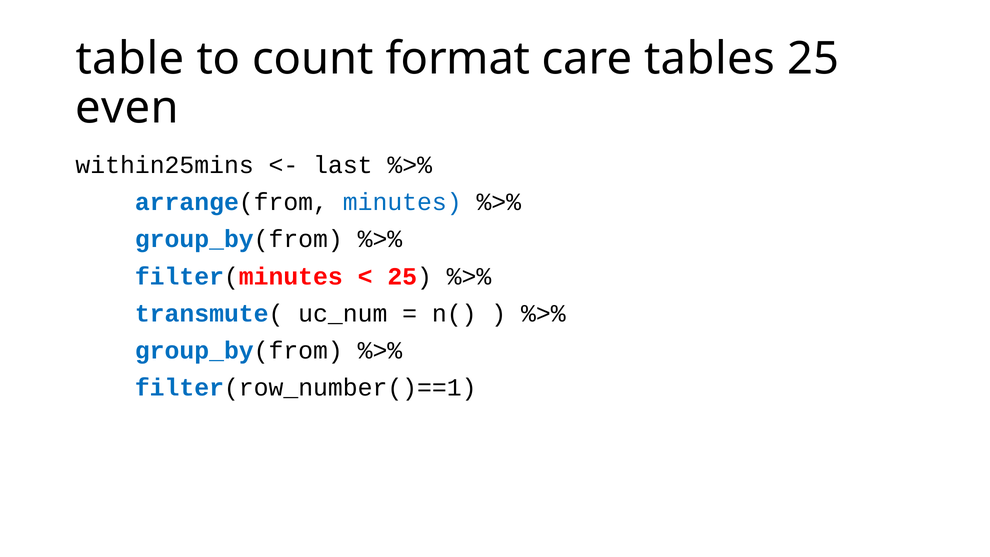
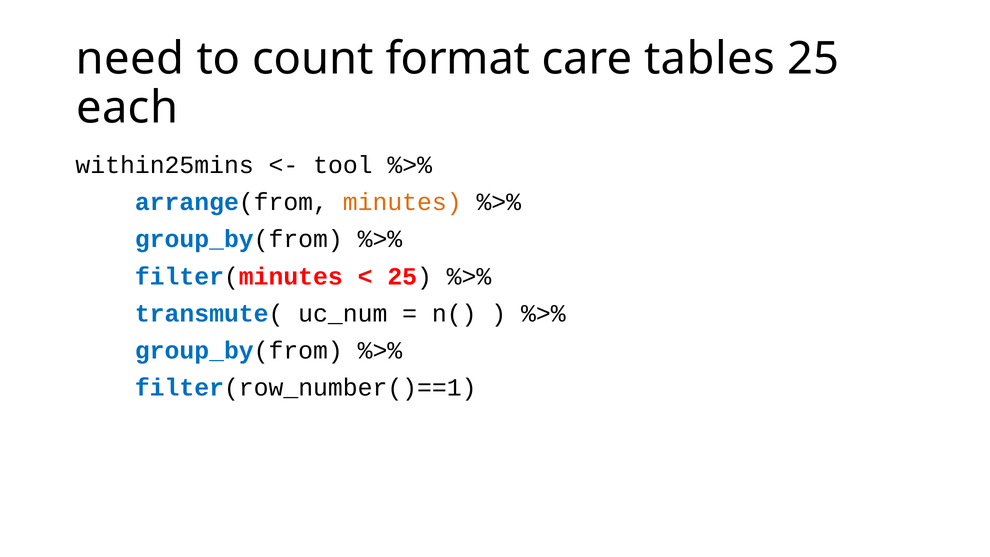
table: table -> need
even: even -> each
last: last -> tool
minutes colour: blue -> orange
